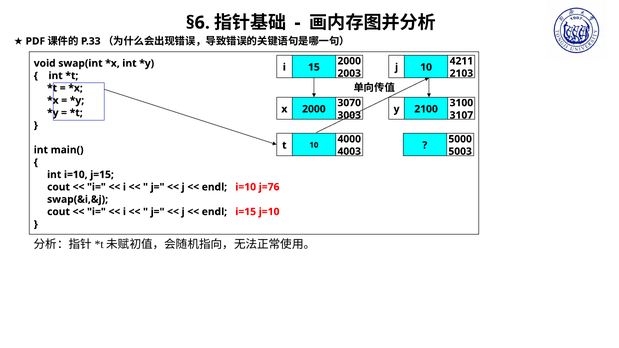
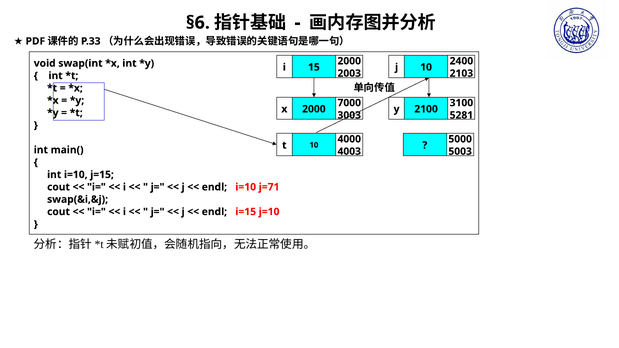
4211: 4211 -> 2400
3070: 3070 -> 7000
3107: 3107 -> 5281
j=76: j=76 -> j=71
